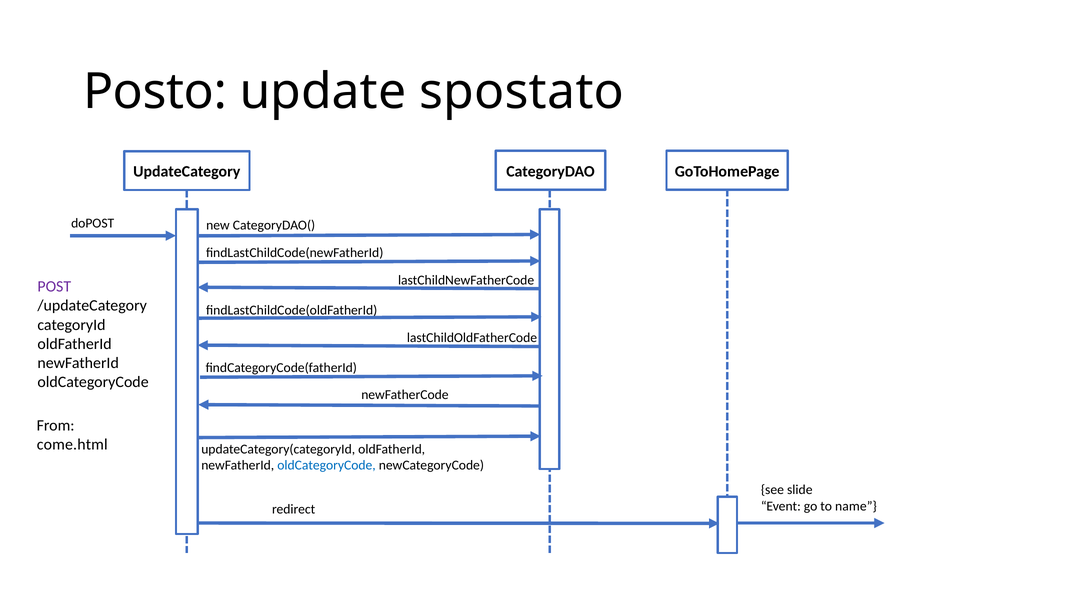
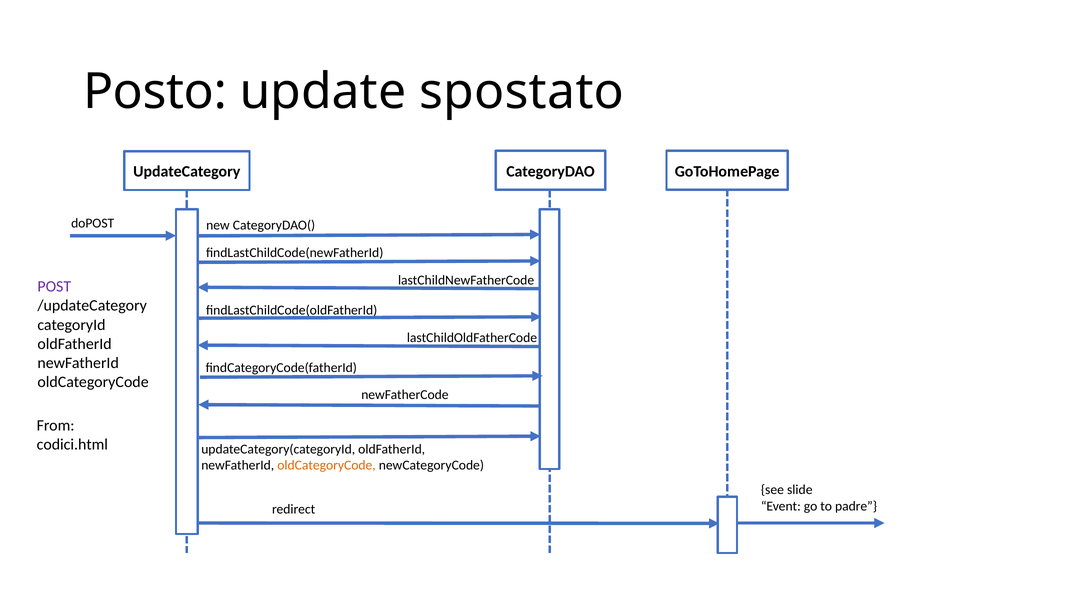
come.html: come.html -> codici.html
oldCategoryCode at (327, 466) colour: blue -> orange
name: name -> padre
